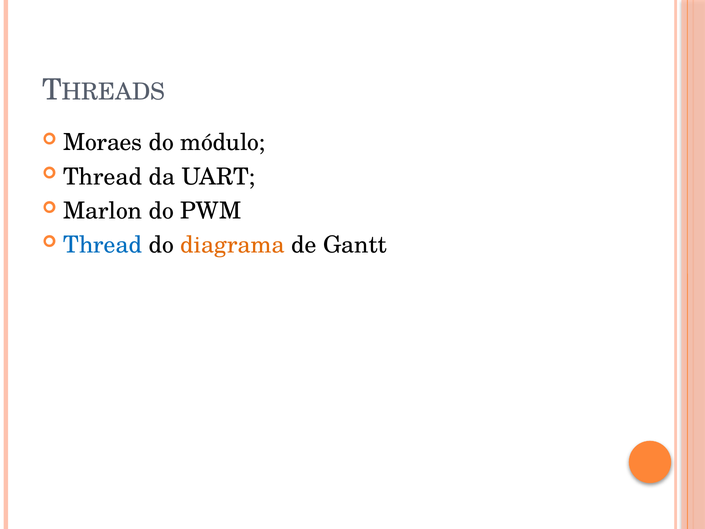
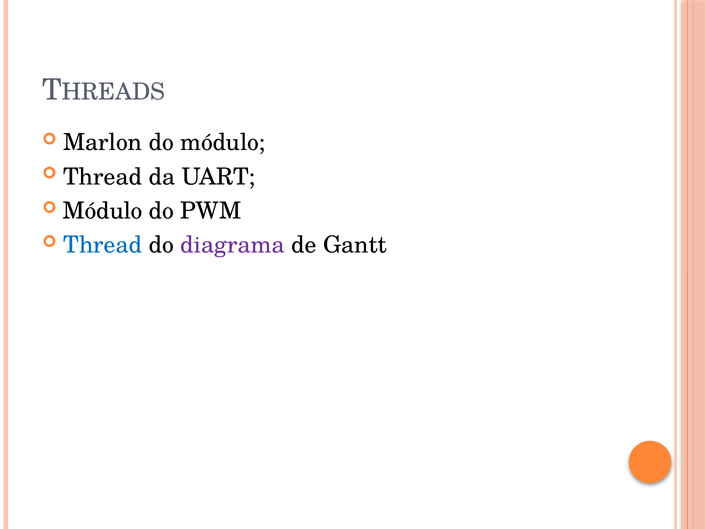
Moraes: Moraes -> Marlon
Marlon at (103, 211): Marlon -> Módulo
diagrama colour: orange -> purple
